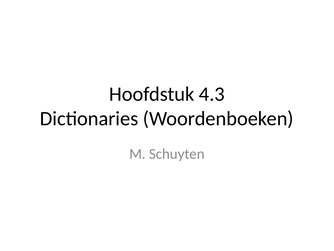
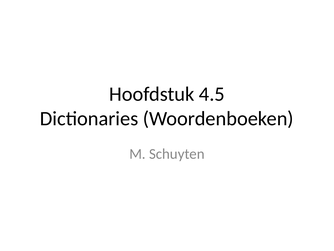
4.3: 4.3 -> 4.5
